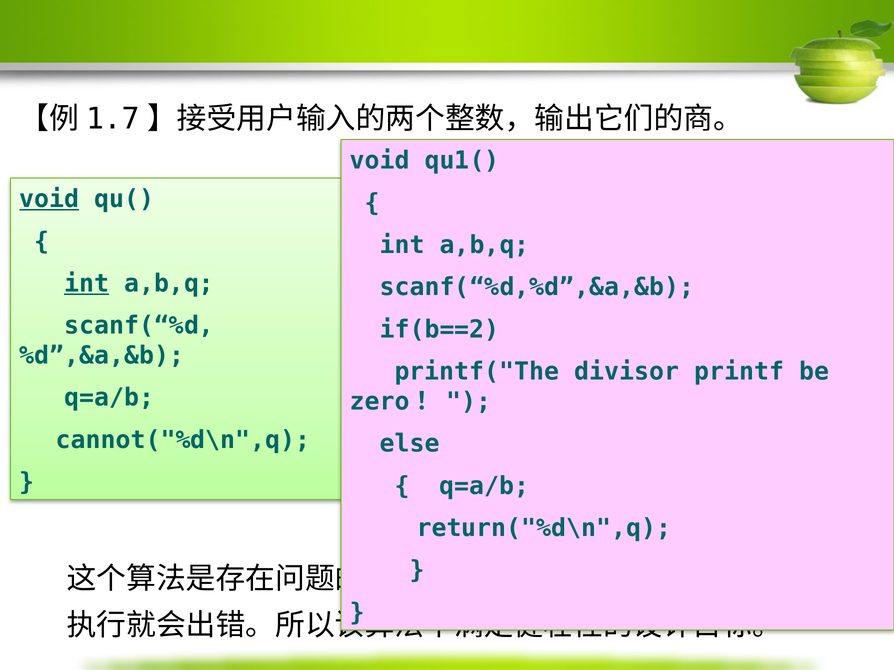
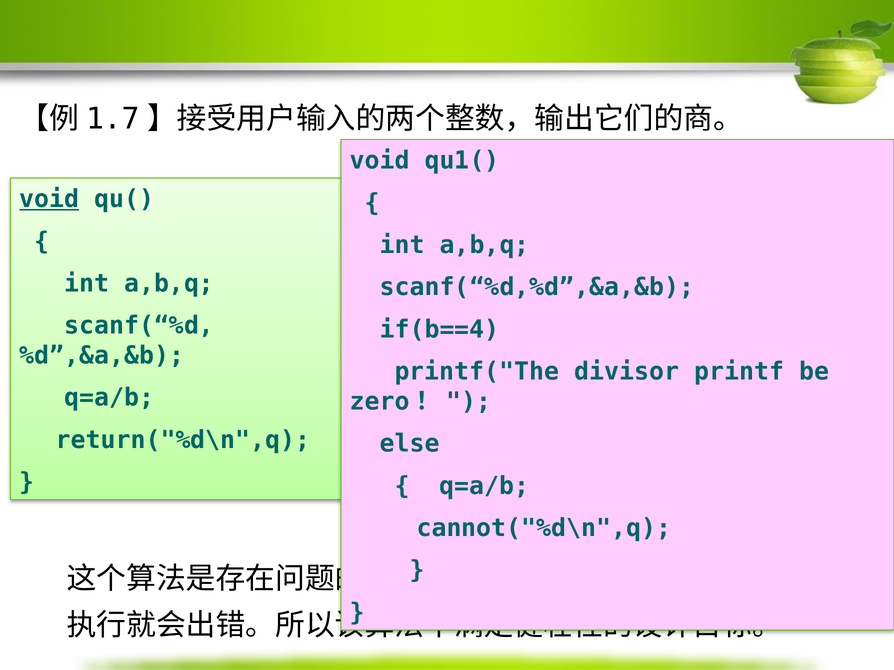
int at (87, 284) underline: present -> none
if(b==2: if(b==2 -> if(b==4
cannot("%d\n",q: cannot("%d\n",q -> return("%d\n",q
return("%d\n",q: return("%d\n",q -> cannot("%d\n",q
